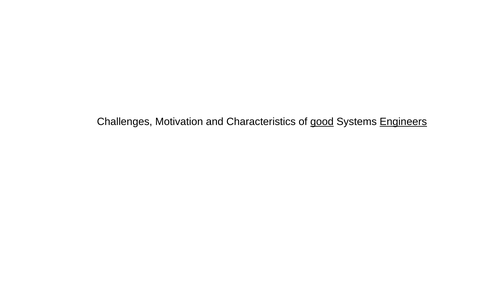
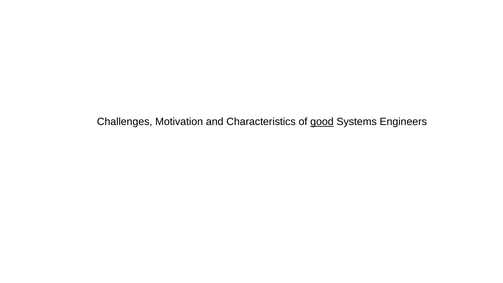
Engineers underline: present -> none
